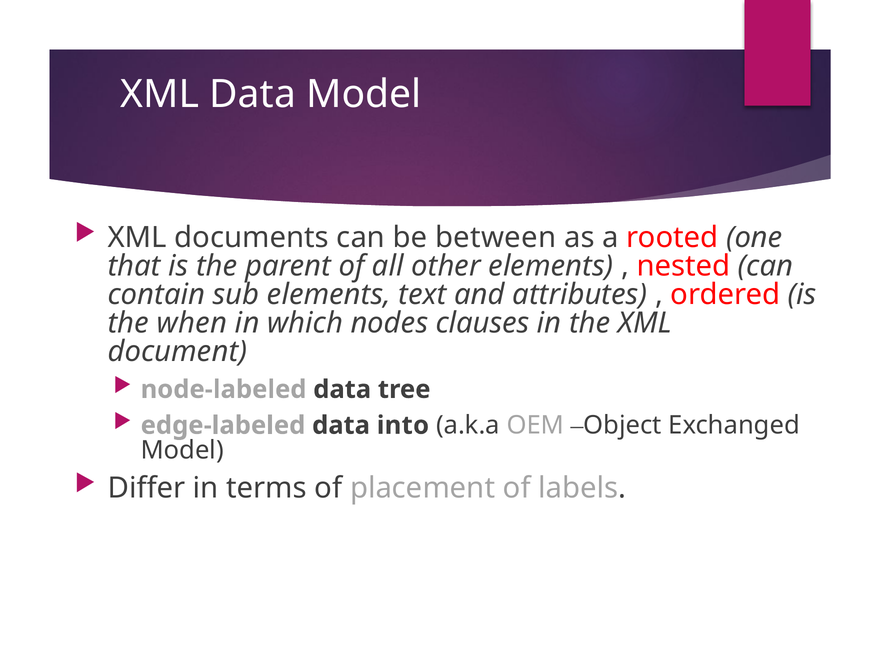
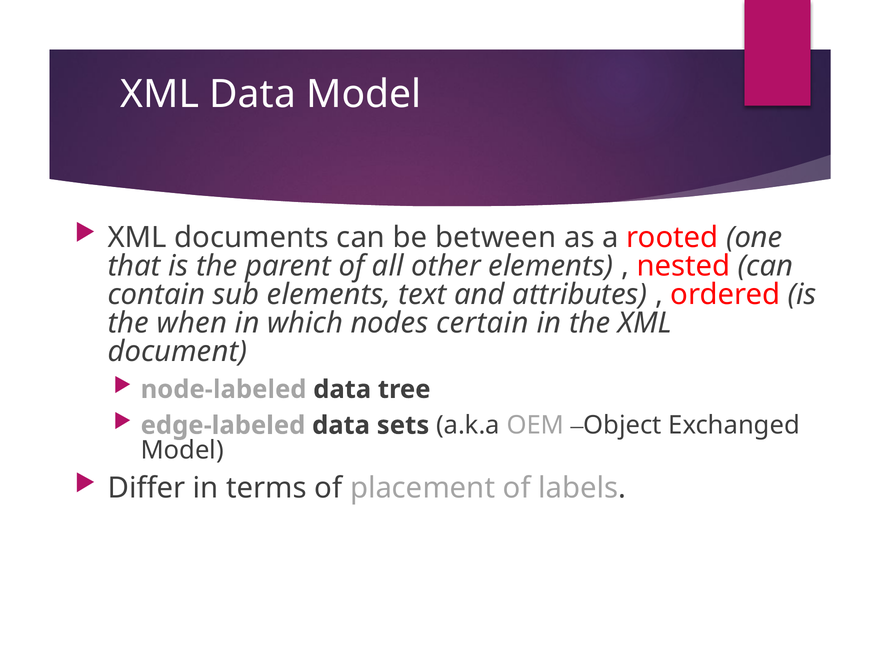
clauses: clauses -> certain
into: into -> sets
